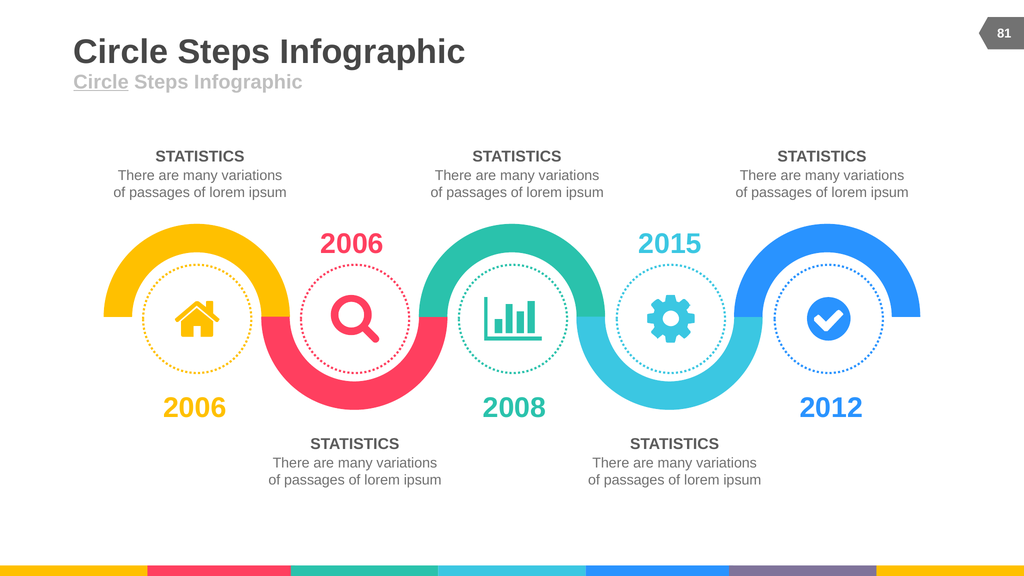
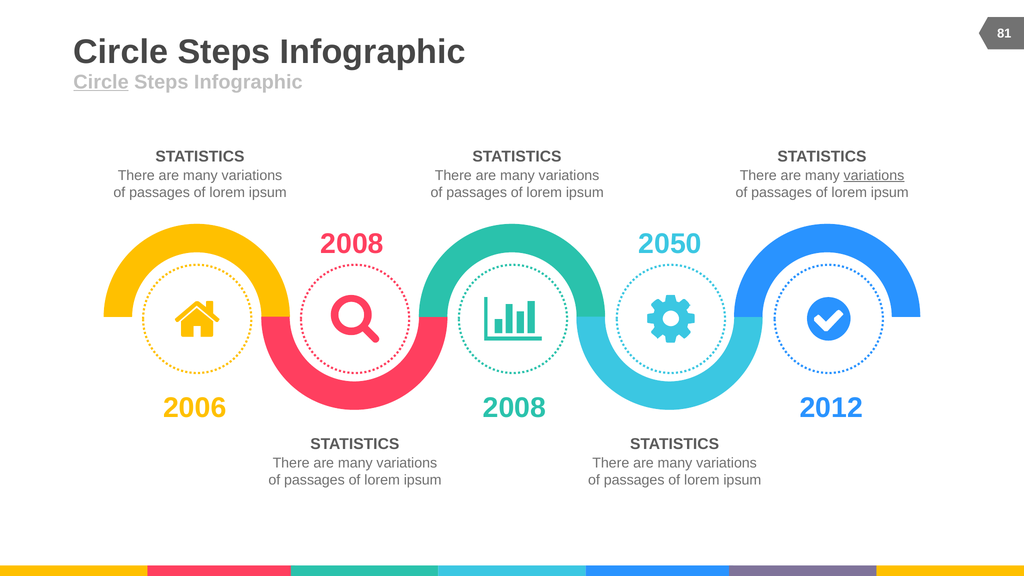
variations at (874, 175) underline: none -> present
2006 at (352, 244): 2006 -> 2008
2015: 2015 -> 2050
